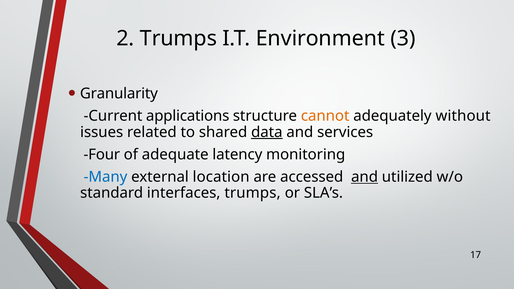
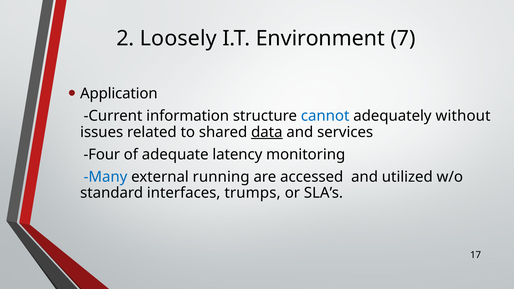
2 Trumps: Trumps -> Loosely
3: 3 -> 7
Granularity: Granularity -> Application
applications: applications -> information
cannot colour: orange -> blue
location: location -> running
and at (365, 177) underline: present -> none
